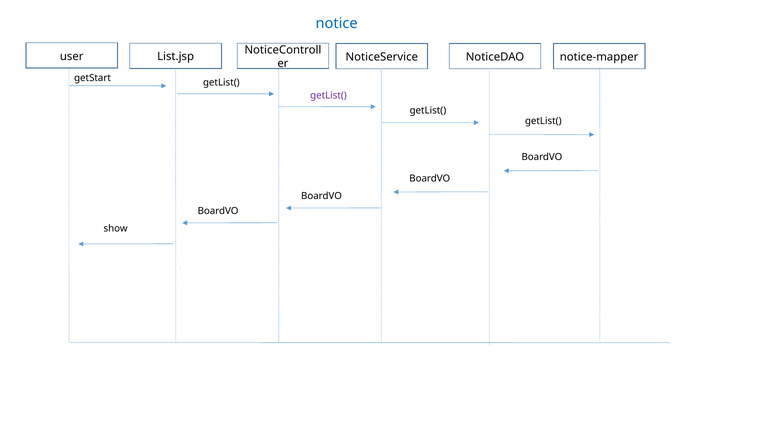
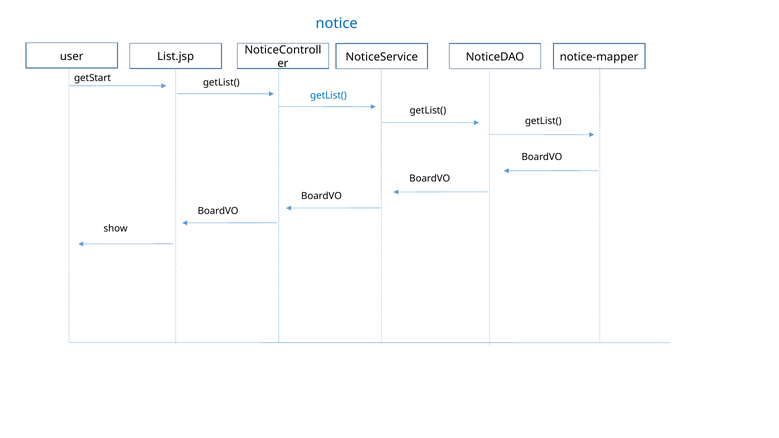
getList( at (328, 95) colour: purple -> blue
